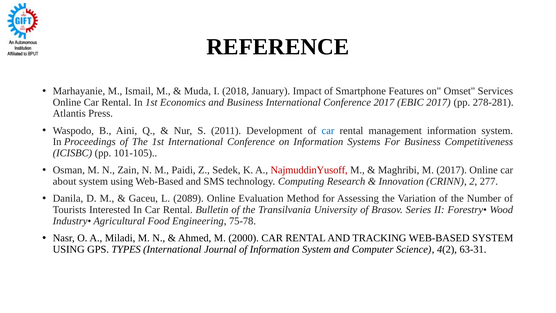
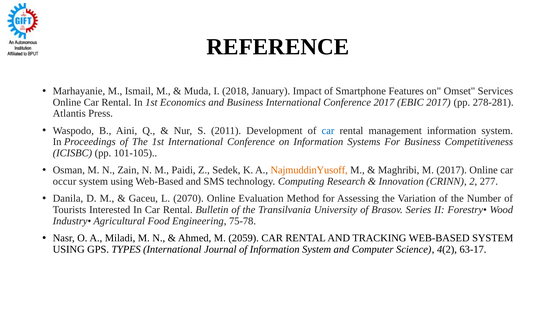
NajmuddinYusoff colour: red -> orange
about: about -> occur
2089: 2089 -> 2070
2000: 2000 -> 2059
63-31: 63-31 -> 63-17
